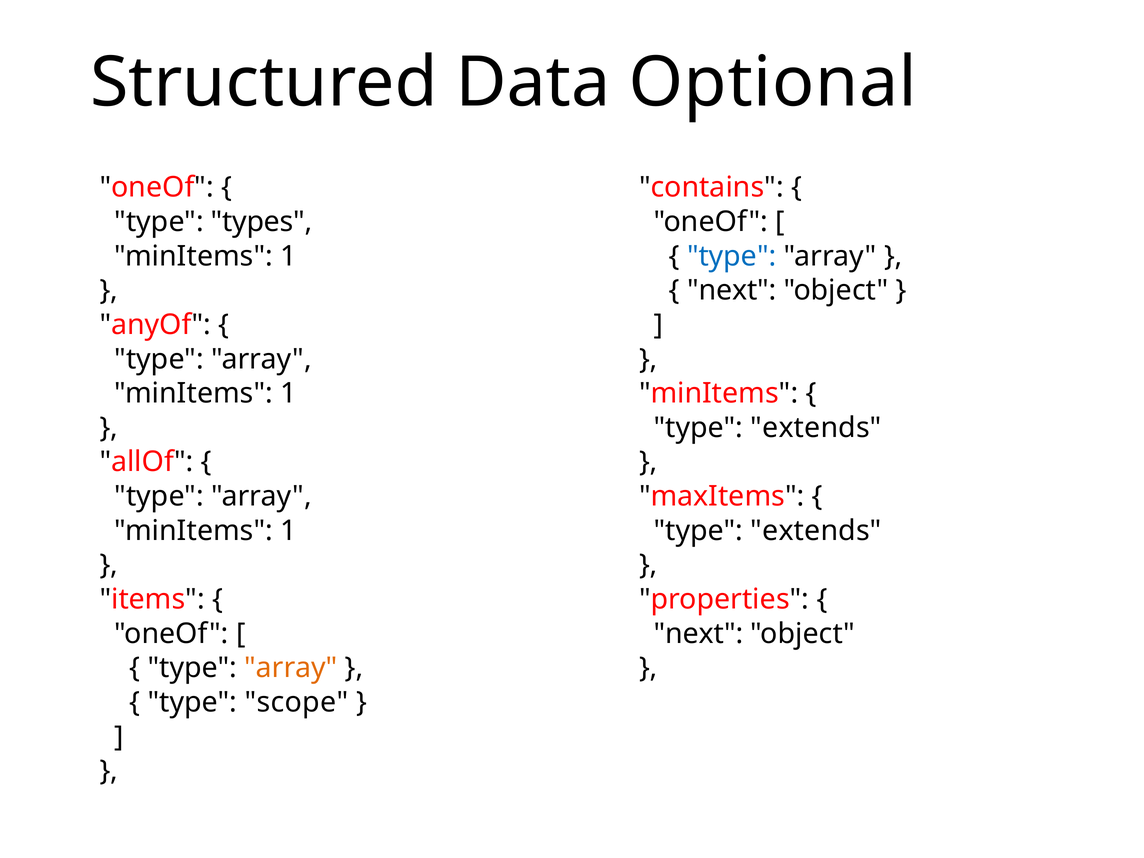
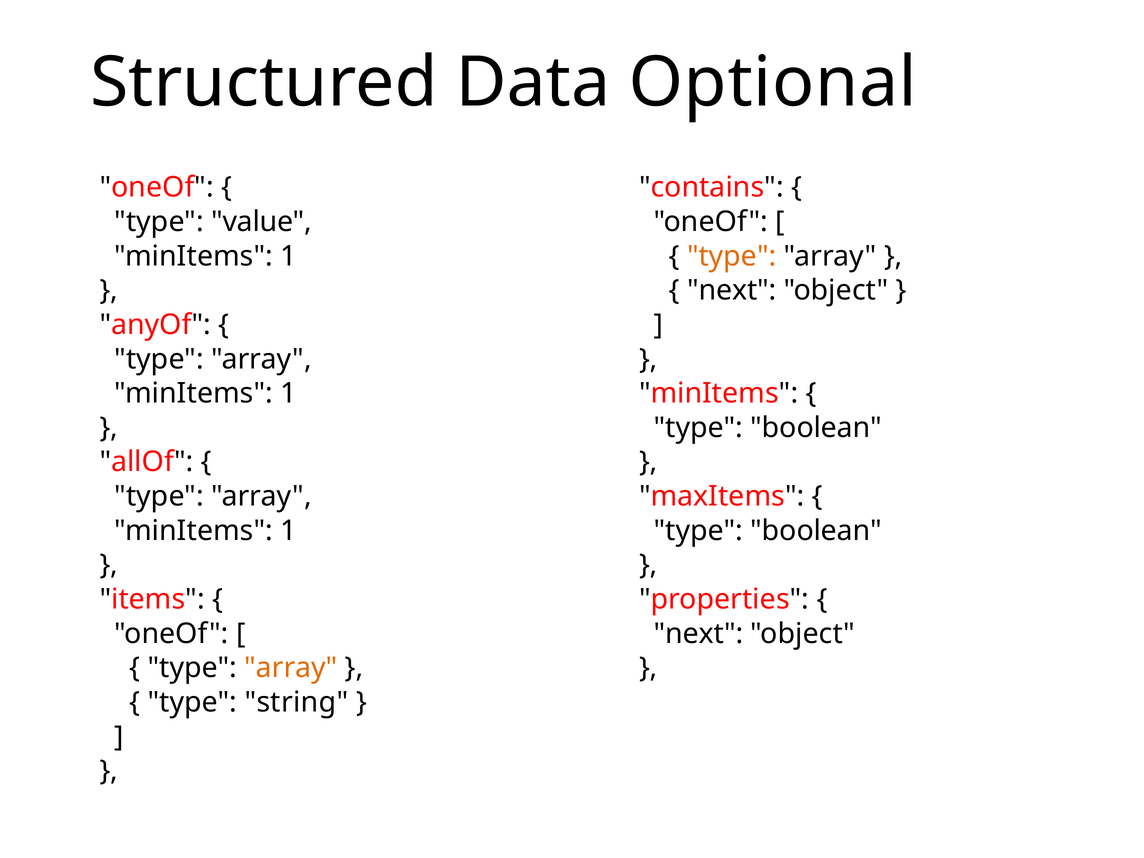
types: types -> value
type at (732, 256) colour: blue -> orange
extends at (816, 428): extends -> boolean
extends at (816, 531): extends -> boolean
scope: scope -> string
